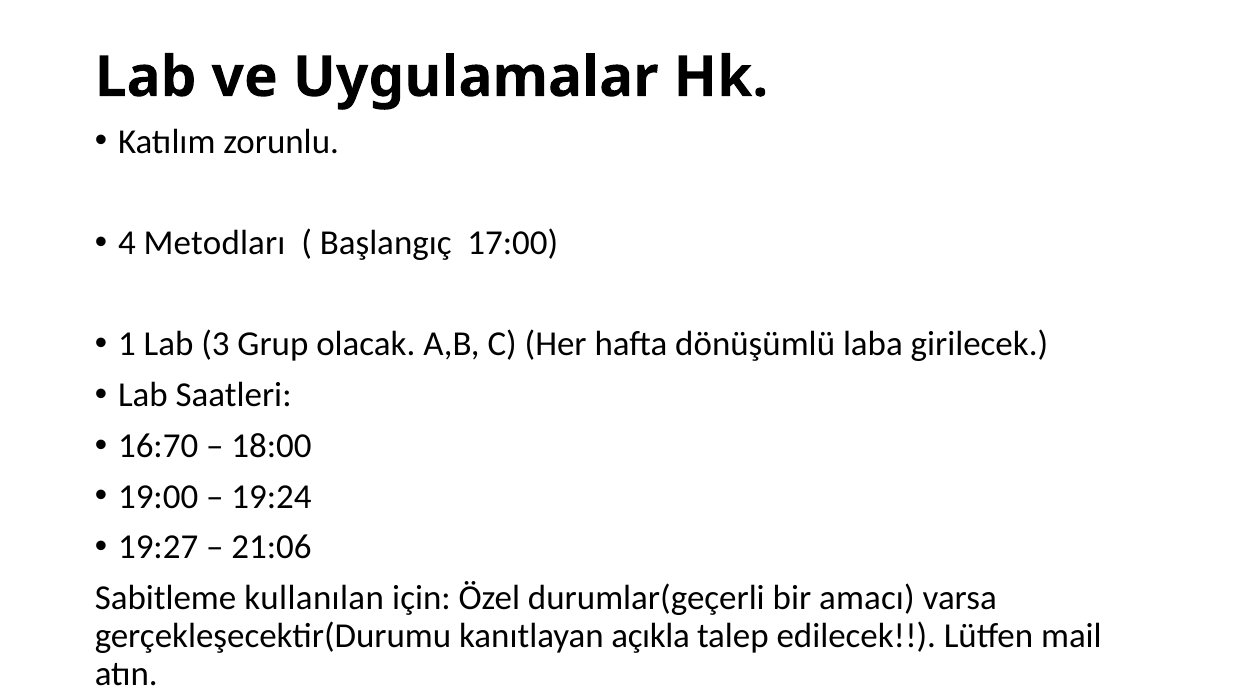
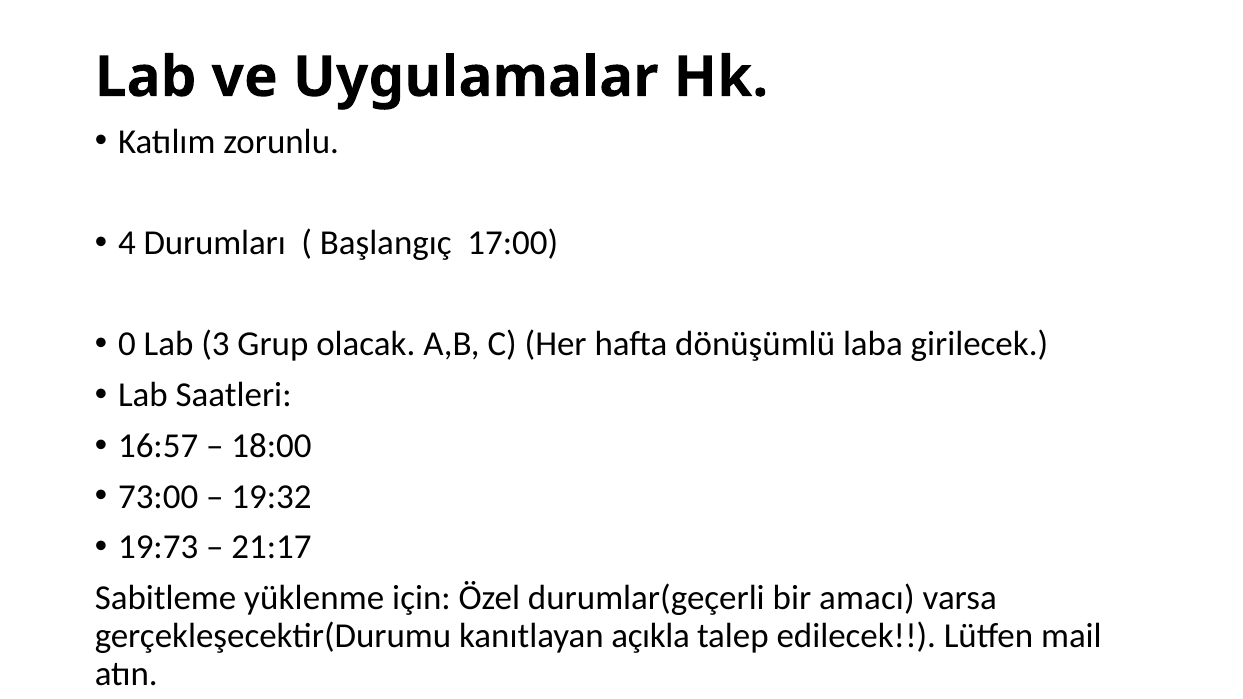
Metodları: Metodları -> Durumları
1: 1 -> 0
16:70: 16:70 -> 16:57
19:00: 19:00 -> 73:00
19:24: 19:24 -> 19:32
19:27: 19:27 -> 19:73
21:06: 21:06 -> 21:17
kullanılan: kullanılan -> yüklenme
